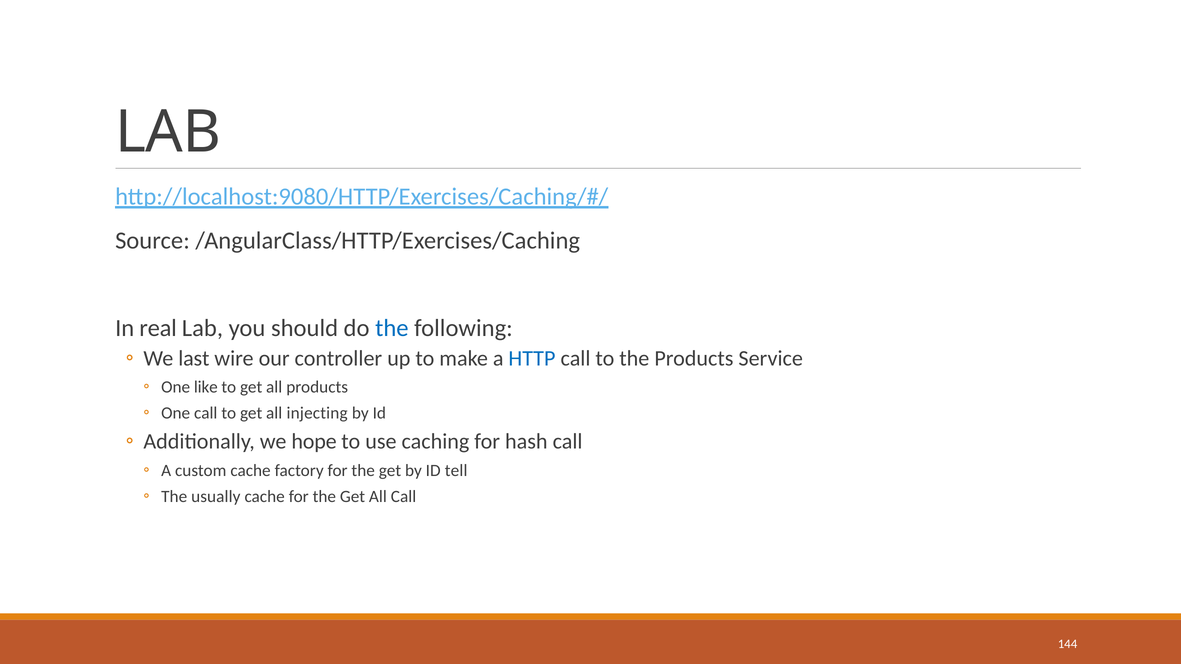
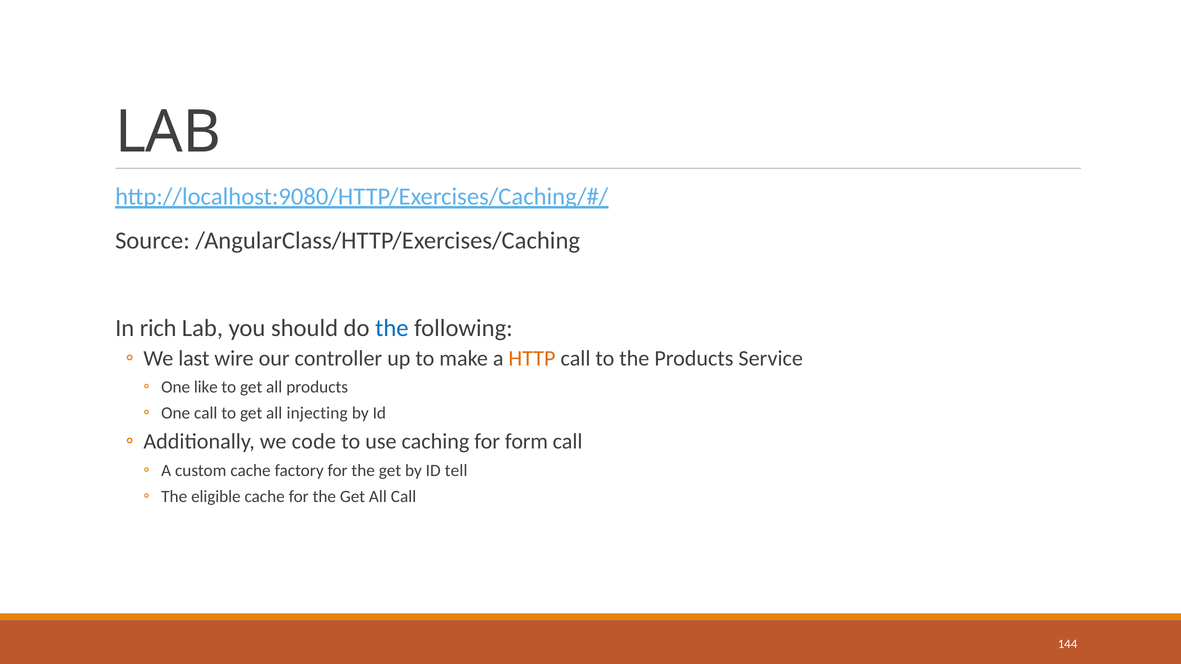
real: real -> rich
HTTP colour: blue -> orange
hope: hope -> code
hash: hash -> form
usually: usually -> eligible
